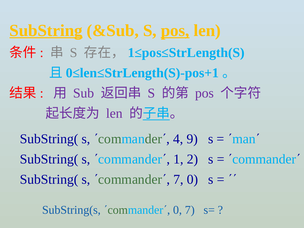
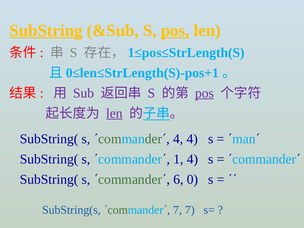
pos at (204, 93) underline: none -> present
len at (114, 113) underline: none -> present
4 9: 9 -> 4
1 2: 2 -> 4
7 at (178, 179): 7 -> 6
0 at (177, 210): 0 -> 7
